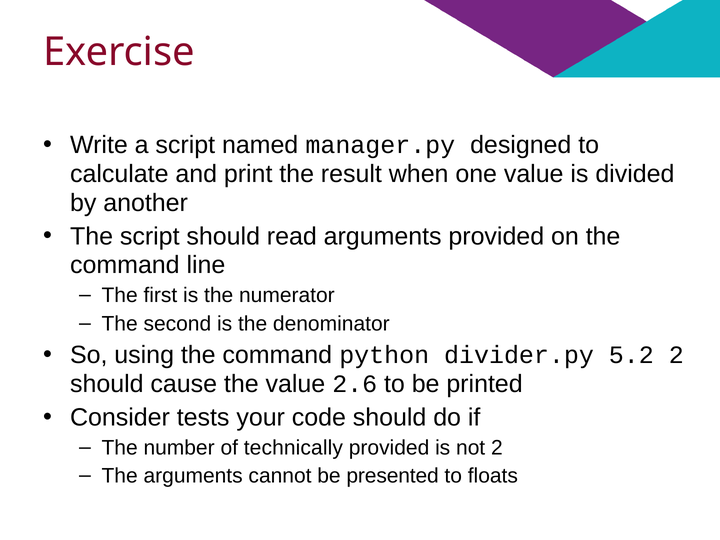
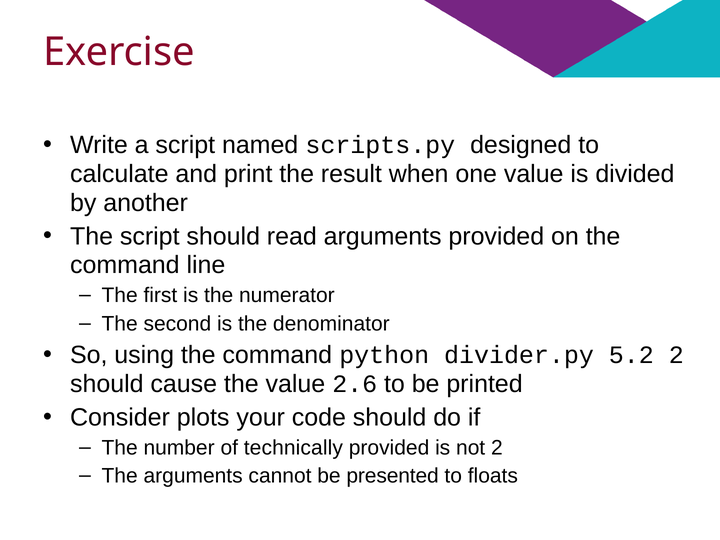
manager.py: manager.py -> scripts.py
tests: tests -> plots
